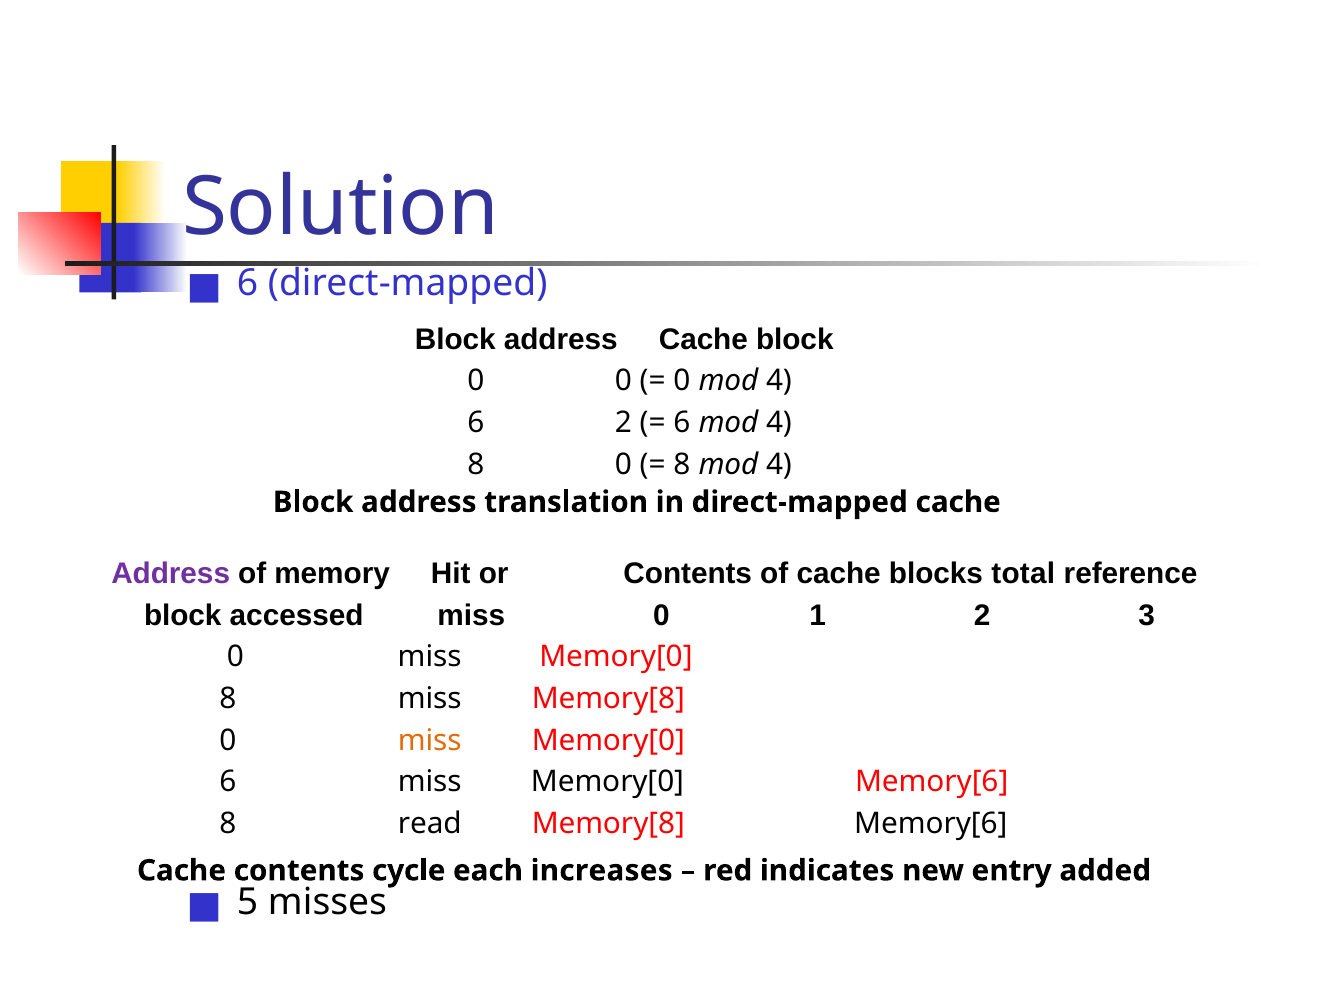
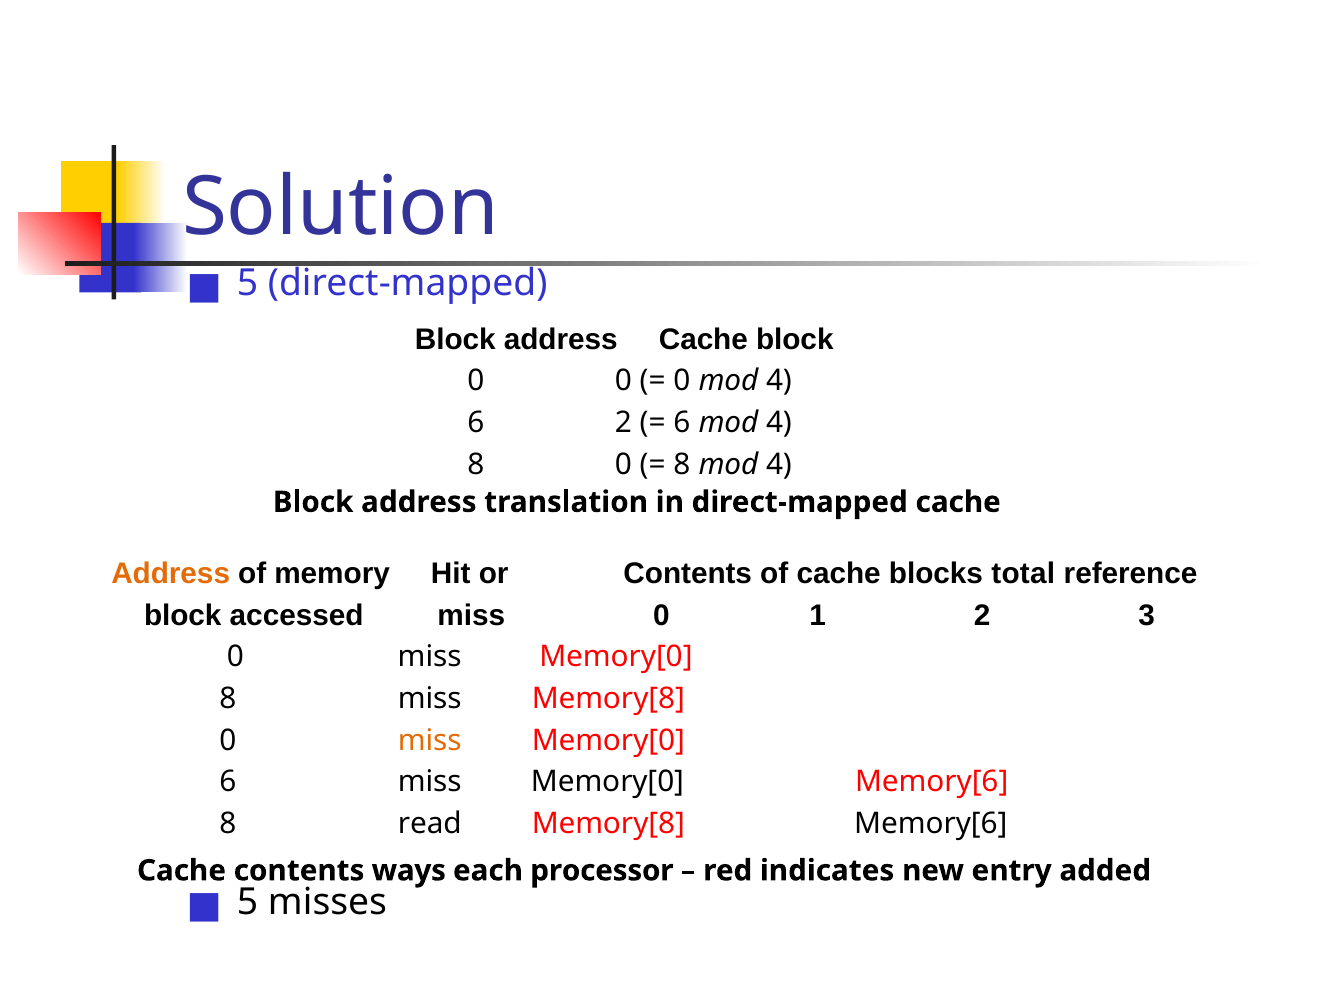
6 at (248, 283): 6 -> 5
Address at (171, 574) colour: purple -> orange
cycle: cycle -> ways
increases: increases -> processor
